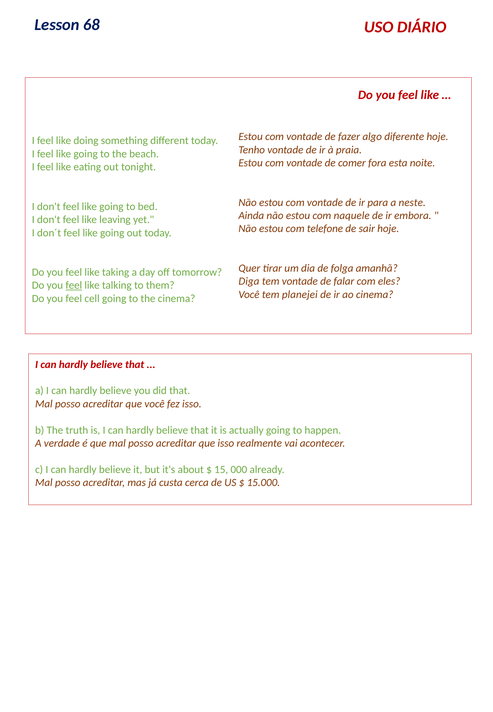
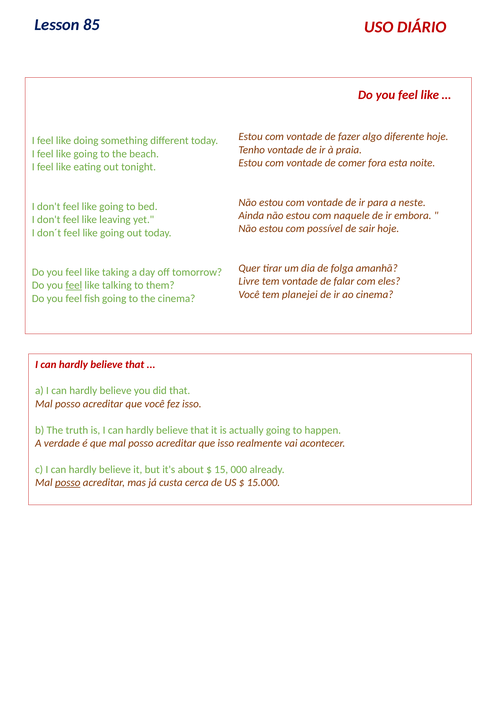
68: 68 -> 85
telefone: telefone -> possível
Diga: Diga -> Livre
cell: cell -> fish
posso at (68, 483) underline: none -> present
